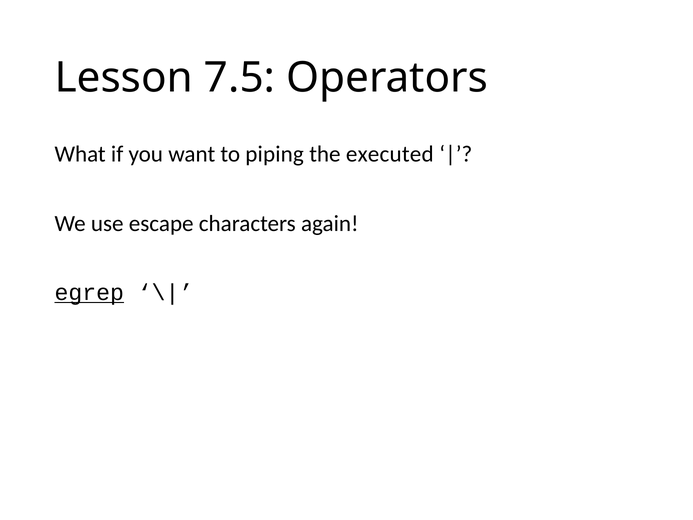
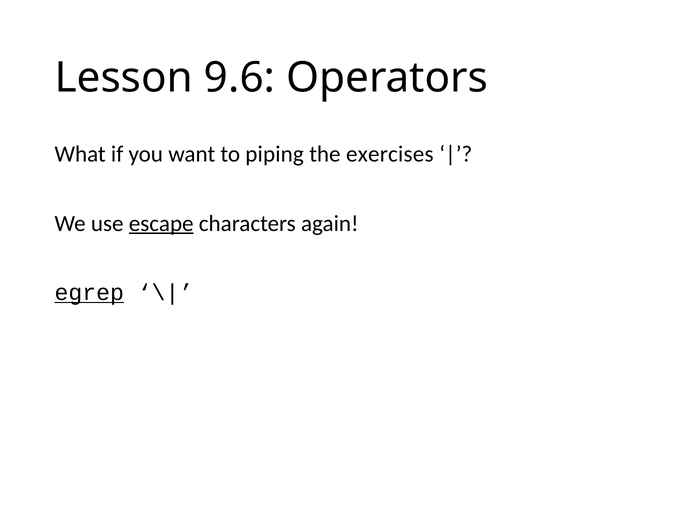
7.5: 7.5 -> 9.6
executed: executed -> exercises
escape underline: none -> present
